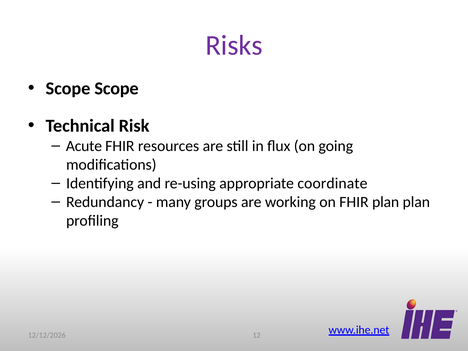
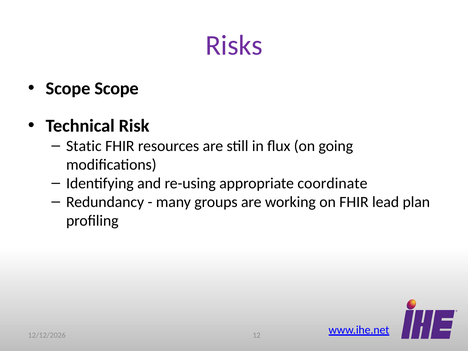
Acute: Acute -> Static
FHIR plan: plan -> lead
